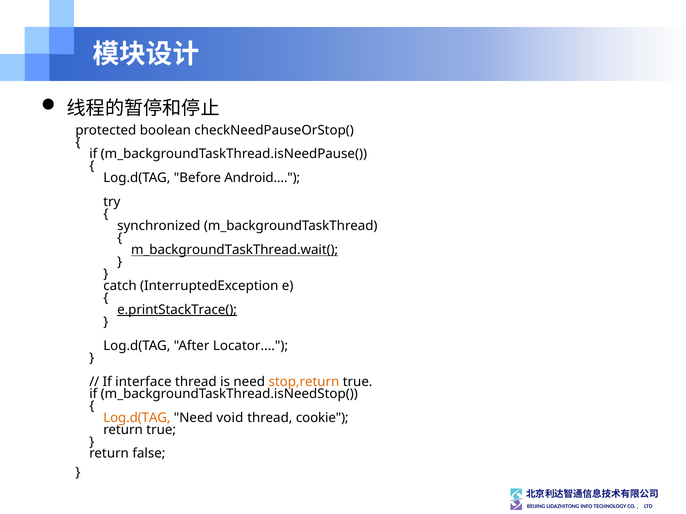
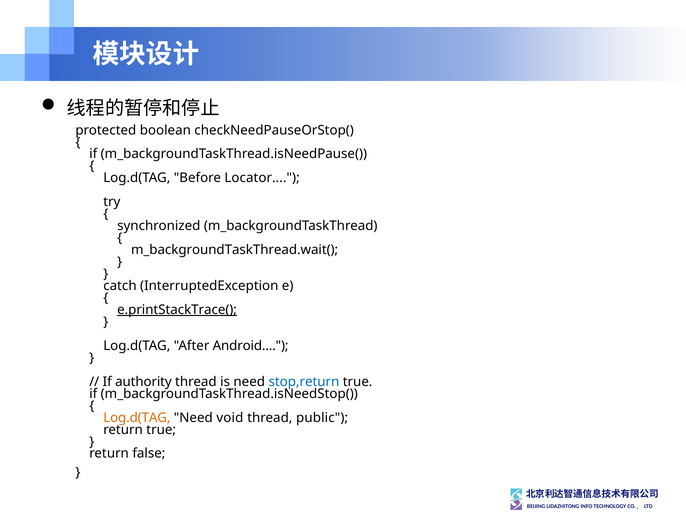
Android: Android -> Locator
m_backgroundTaskThread.wait( underline: present -> none
Locator: Locator -> Android
interface: interface -> authority
stop,return colour: orange -> blue
cookie: cookie -> public
